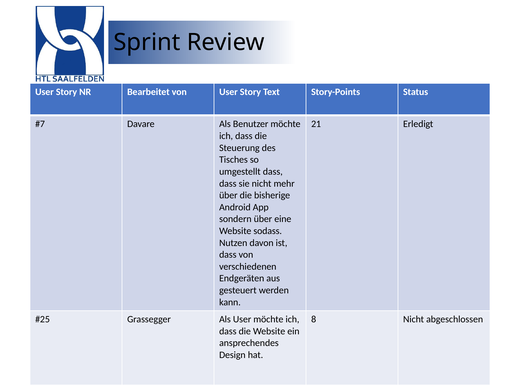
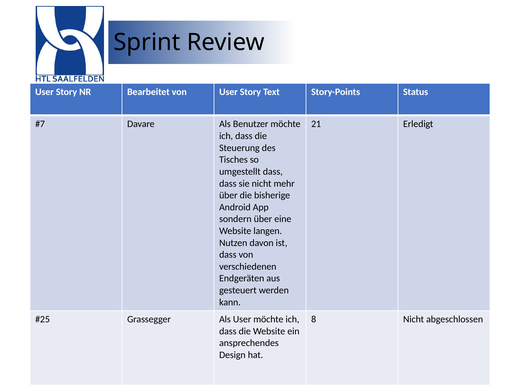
sodass: sodass -> langen
